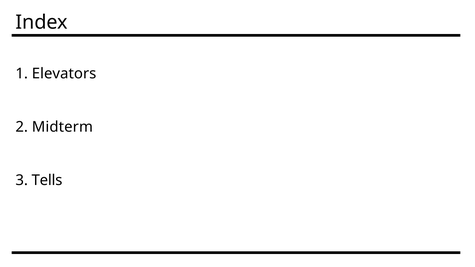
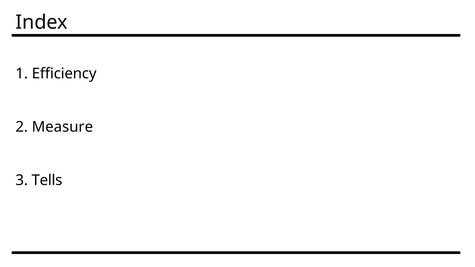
Elevators: Elevators -> Efficiency
Midterm: Midterm -> Measure
